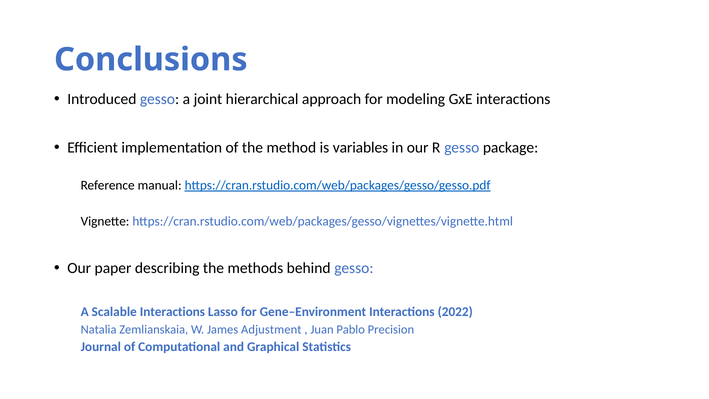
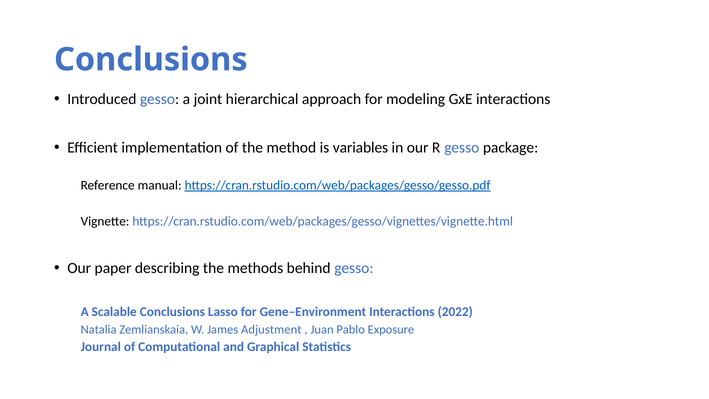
Scalable Interactions: Interactions -> Conclusions
Precision: Precision -> Exposure
